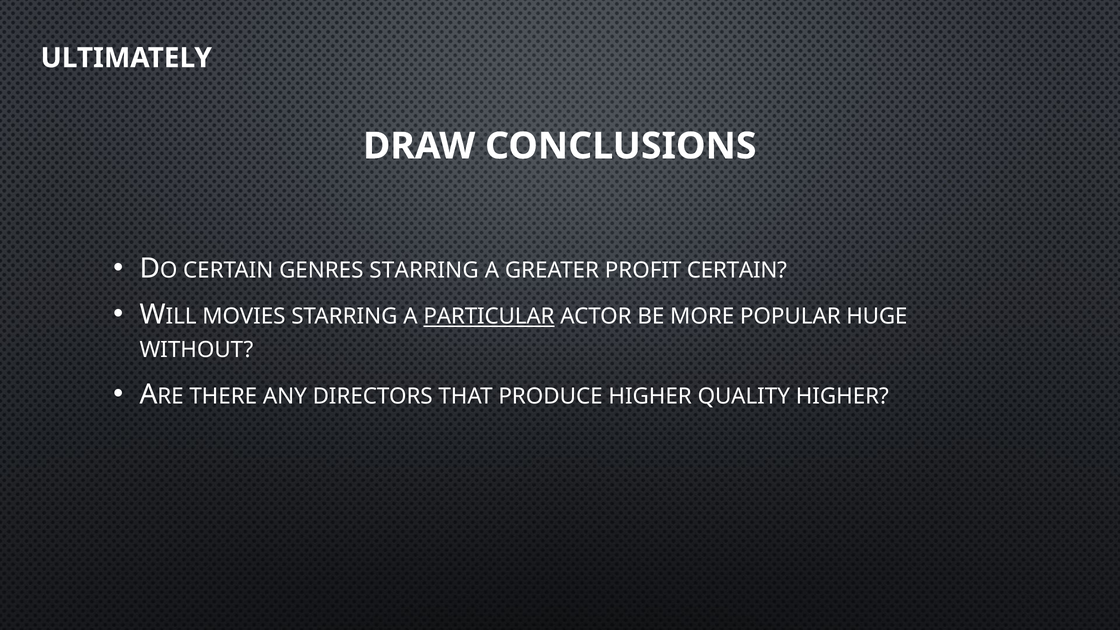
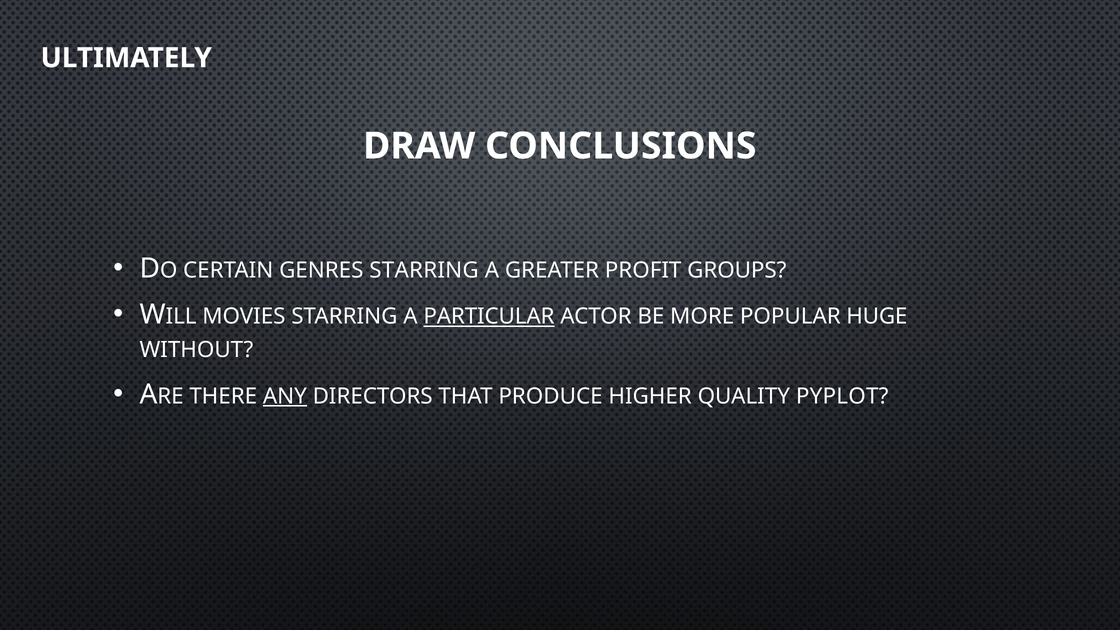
PROFIT CERTAIN: CERTAIN -> GROUPS
ANY underline: none -> present
QUALITY HIGHER: HIGHER -> PYPLOT
